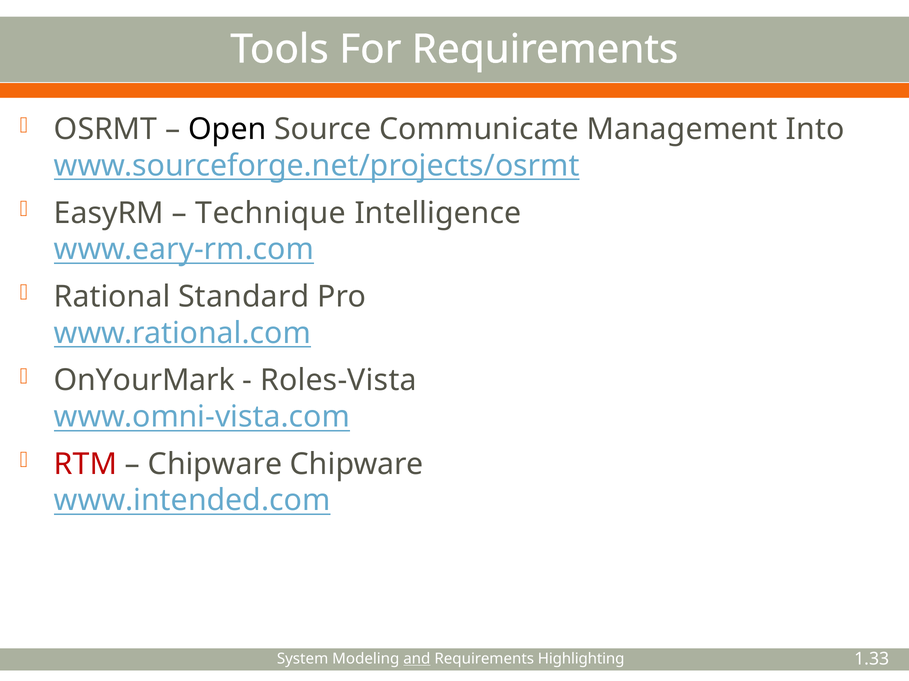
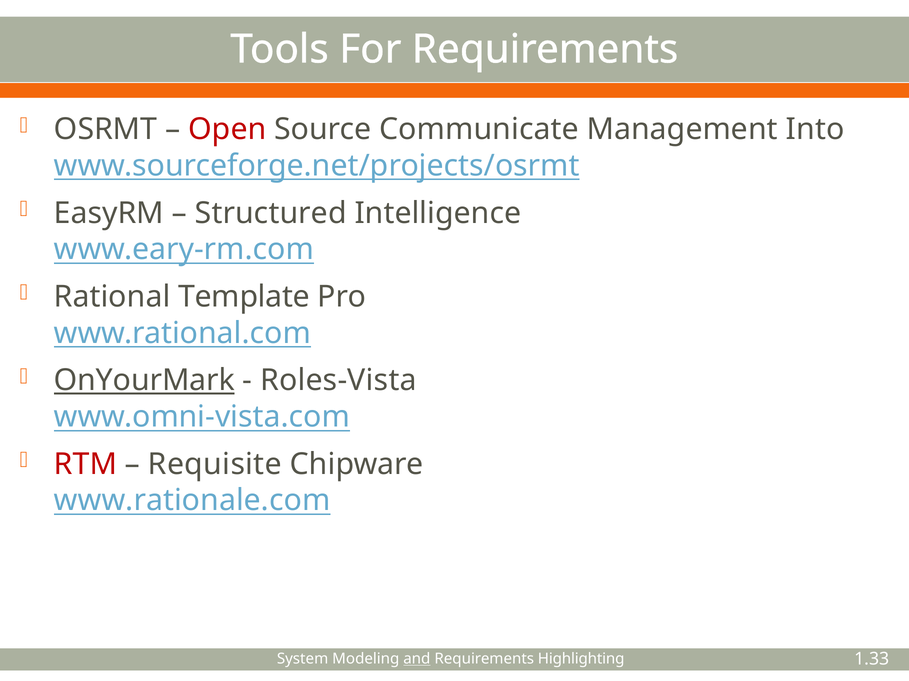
Open colour: black -> red
Technique: Technique -> Structured
Standard: Standard -> Template
OnYourMark underline: none -> present
Chipware at (215, 465): Chipware -> Requisite
www.intended.com: www.intended.com -> www.rationale.com
